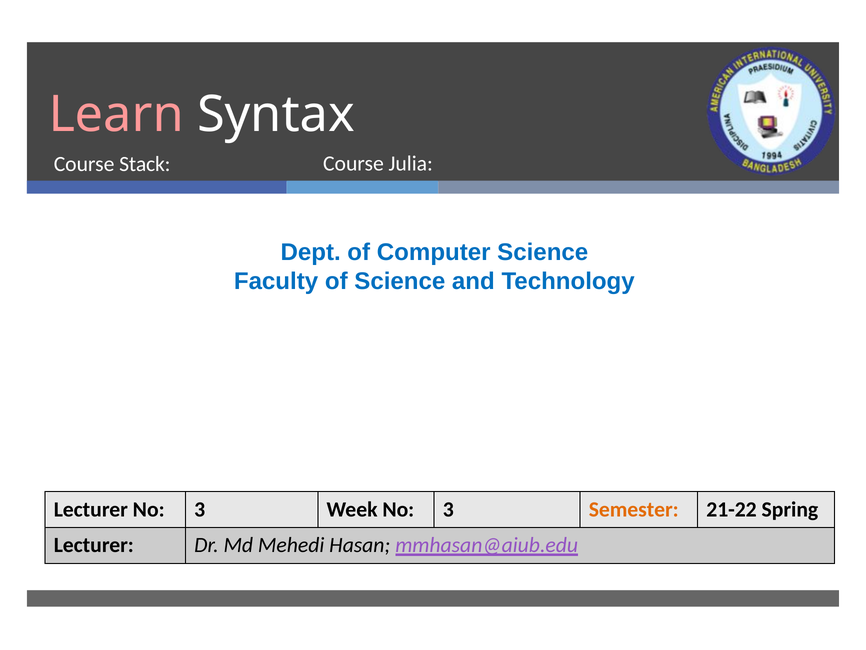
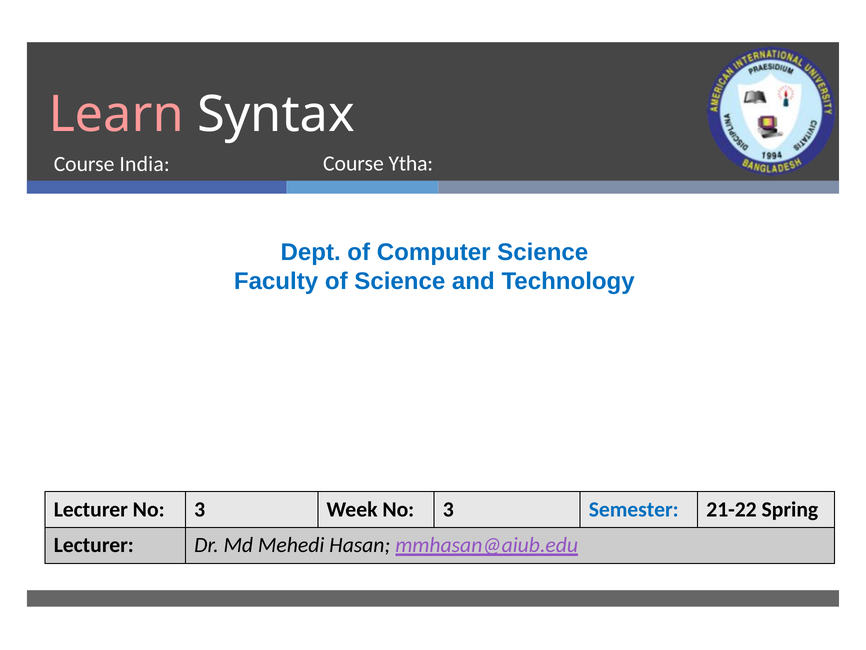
Julia: Julia -> Ytha
Stack: Stack -> India
Semester colour: orange -> blue
